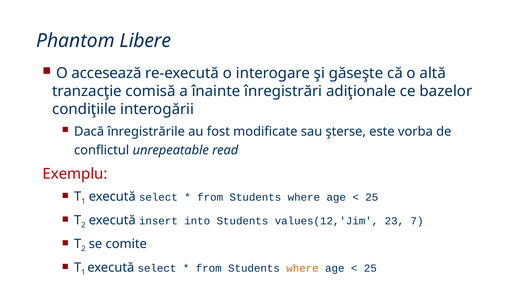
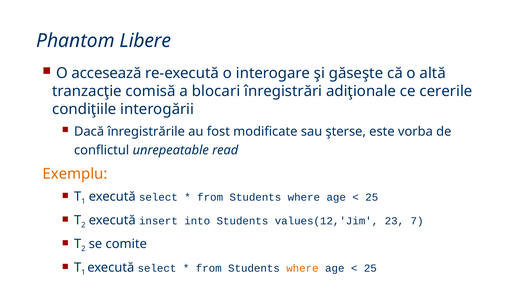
înainte: înainte -> blocari
bazelor: bazelor -> cererile
Exemplu colour: red -> orange
